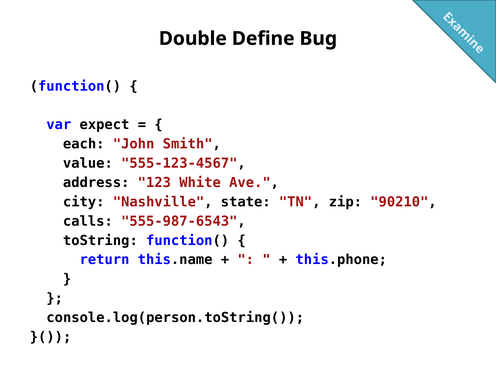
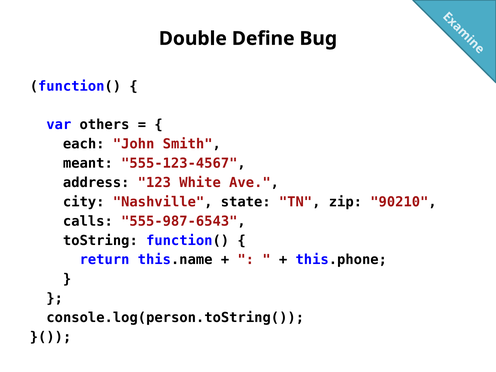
expect: expect -> others
value: value -> meant
